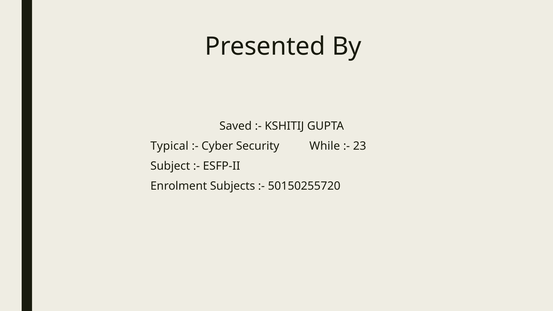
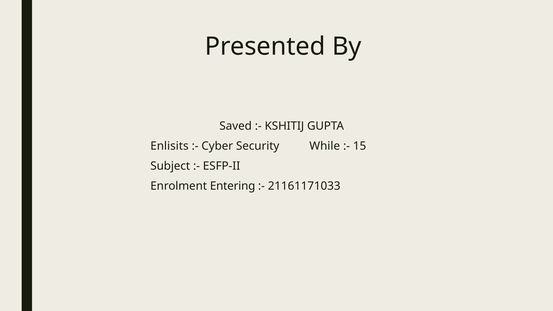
Typical: Typical -> Enlisits
23: 23 -> 15
Subjects: Subjects -> Entering
50150255720: 50150255720 -> 21161171033
